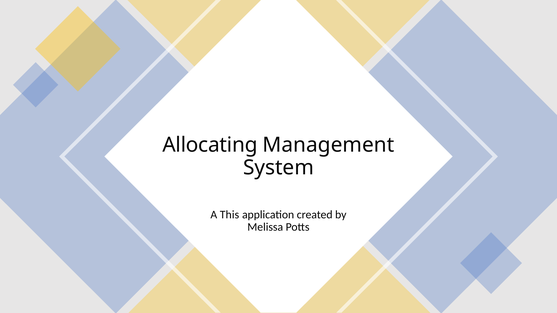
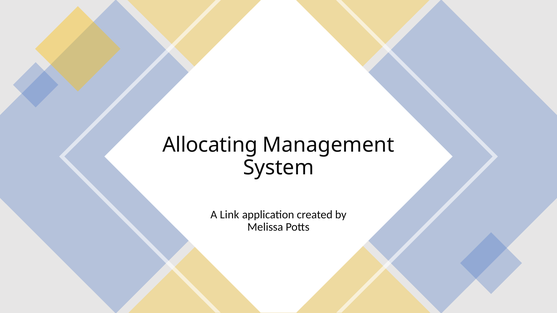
This: This -> Link
